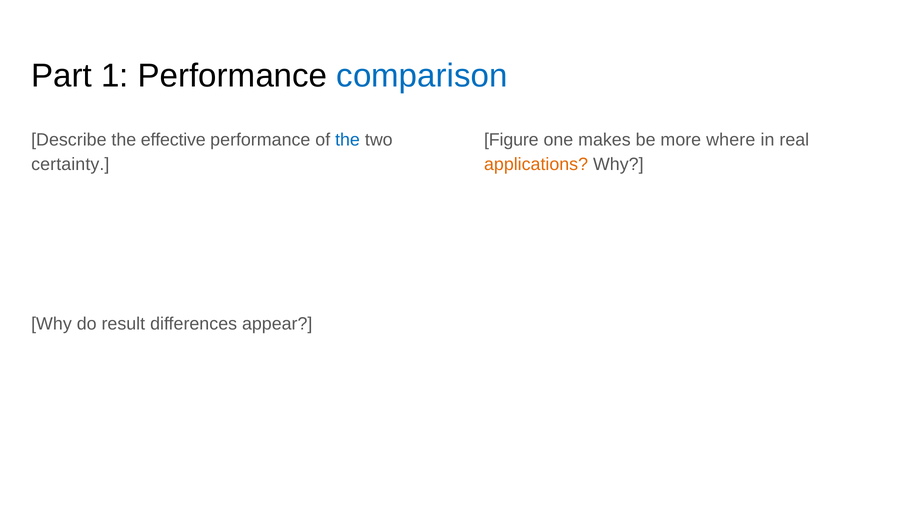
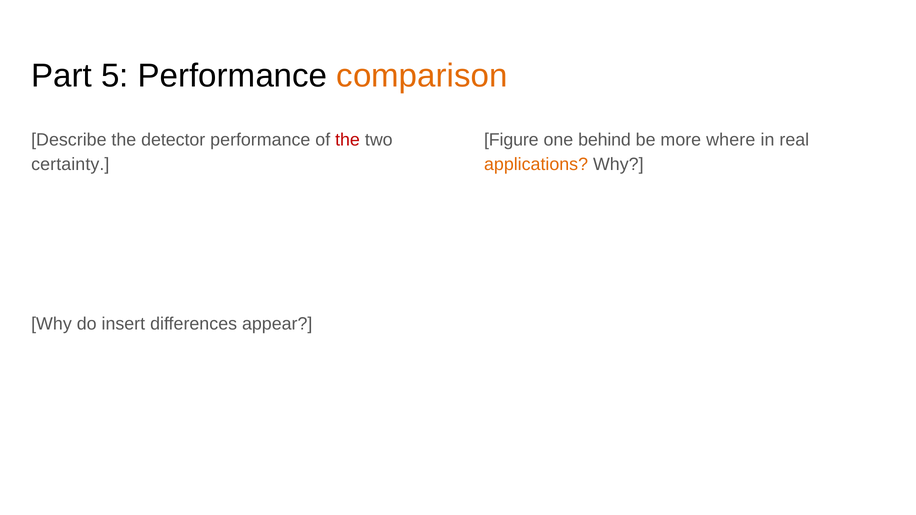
1: 1 -> 5
comparison colour: blue -> orange
effective: effective -> detector
the at (348, 140) colour: blue -> red
makes: makes -> behind
result: result -> insert
